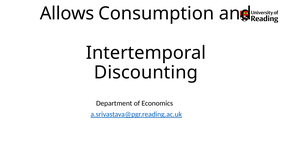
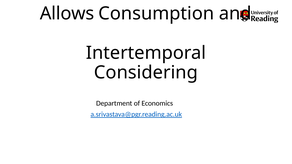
Discounting: Discounting -> Considering
